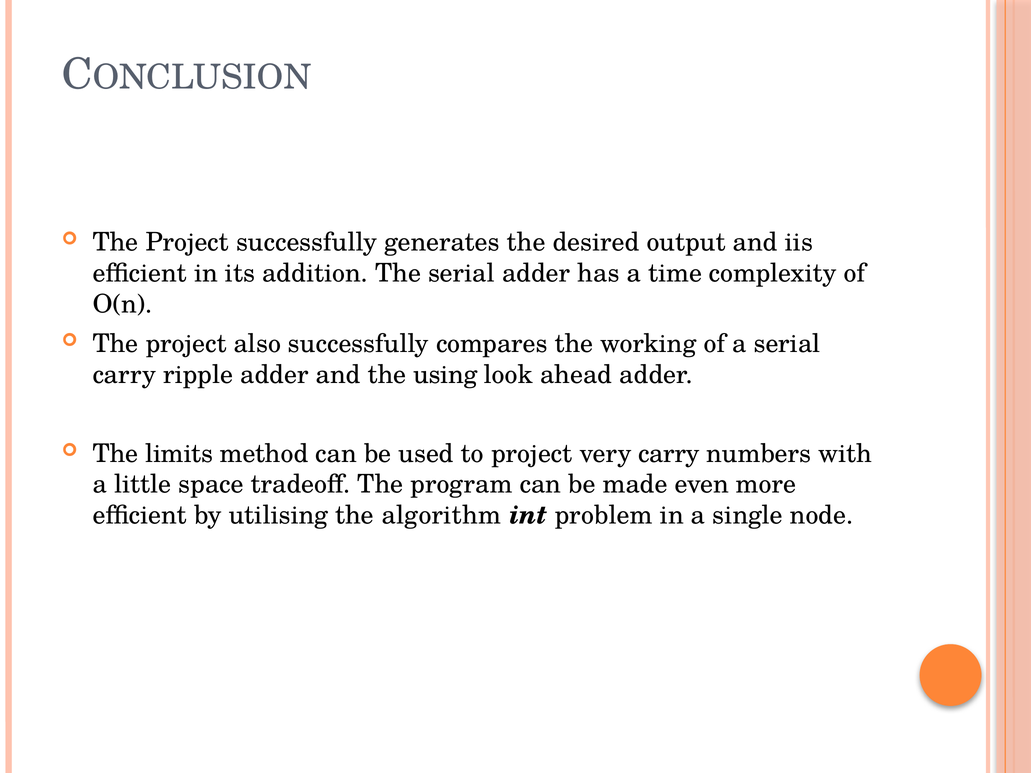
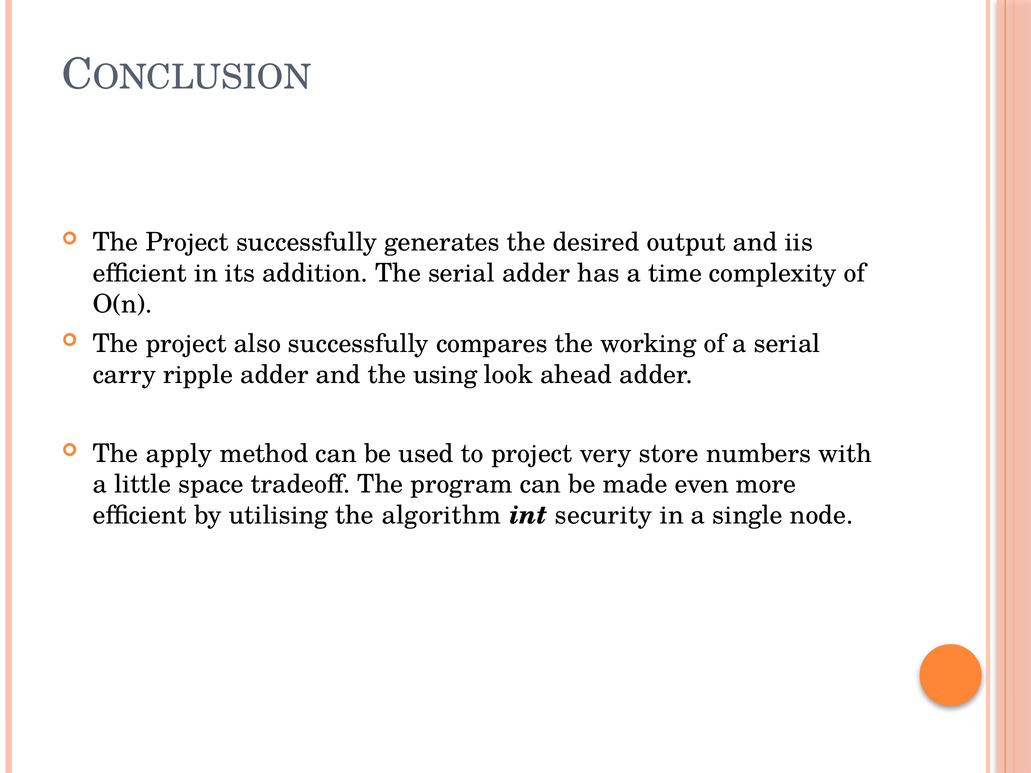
limits: limits -> apply
very carry: carry -> store
problem: problem -> security
